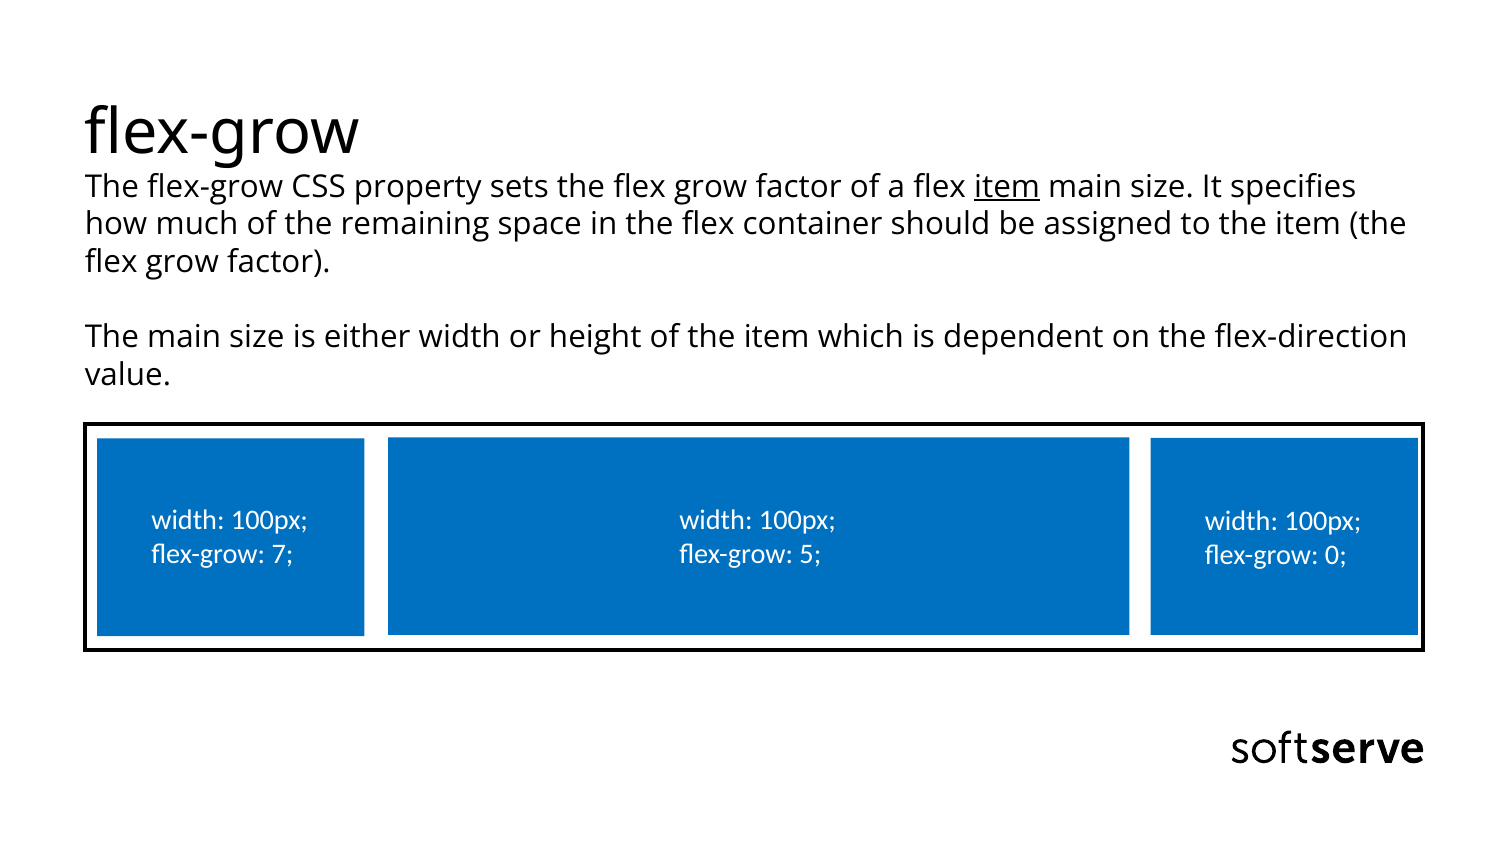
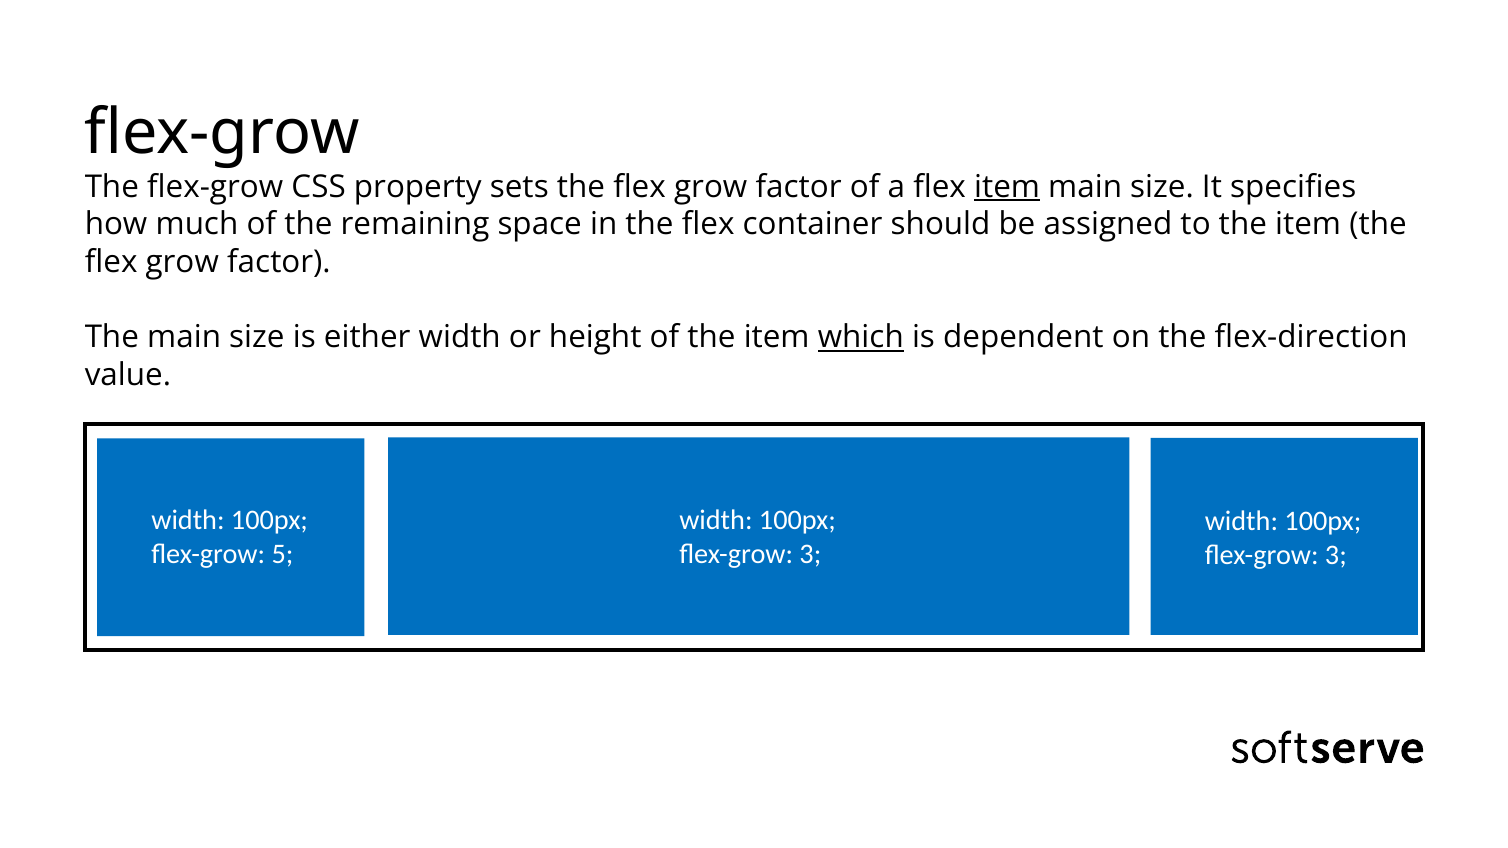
which underline: none -> present
7: 7 -> 5
5 at (810, 555): 5 -> 3
0 at (1336, 556): 0 -> 3
